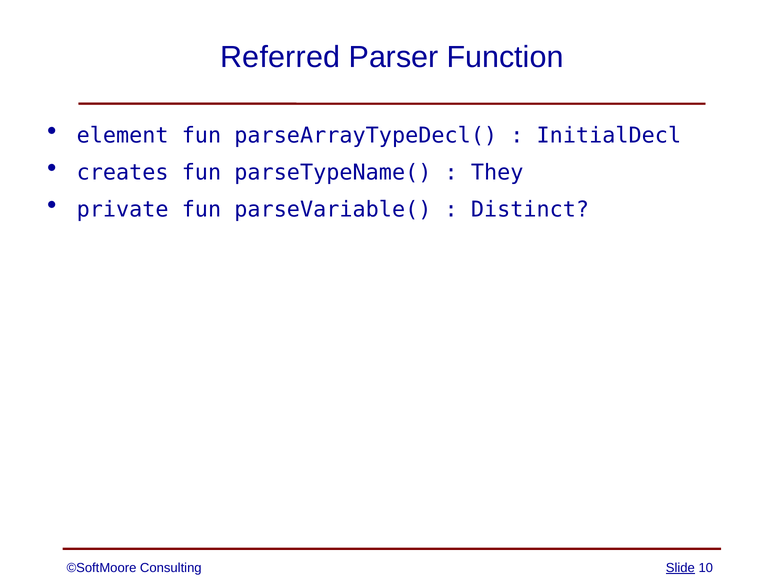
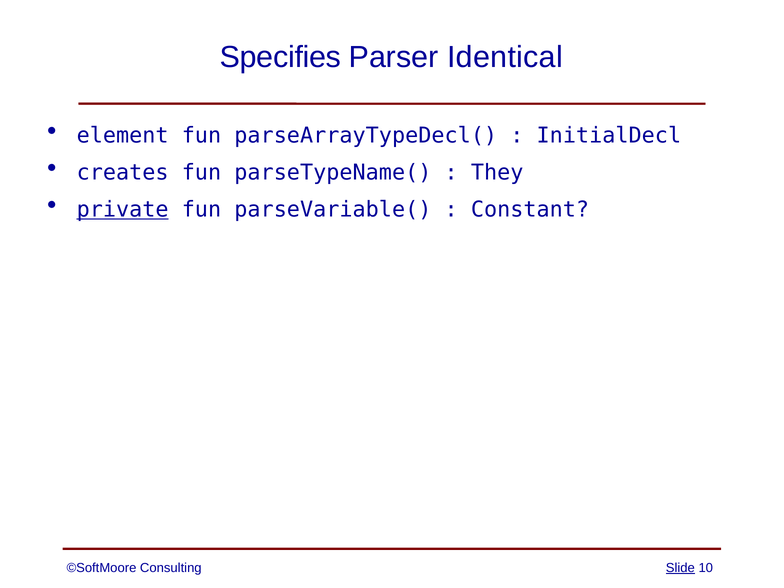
Referred: Referred -> Specifies
Function: Function -> Identical
private underline: none -> present
Distinct: Distinct -> Constant
